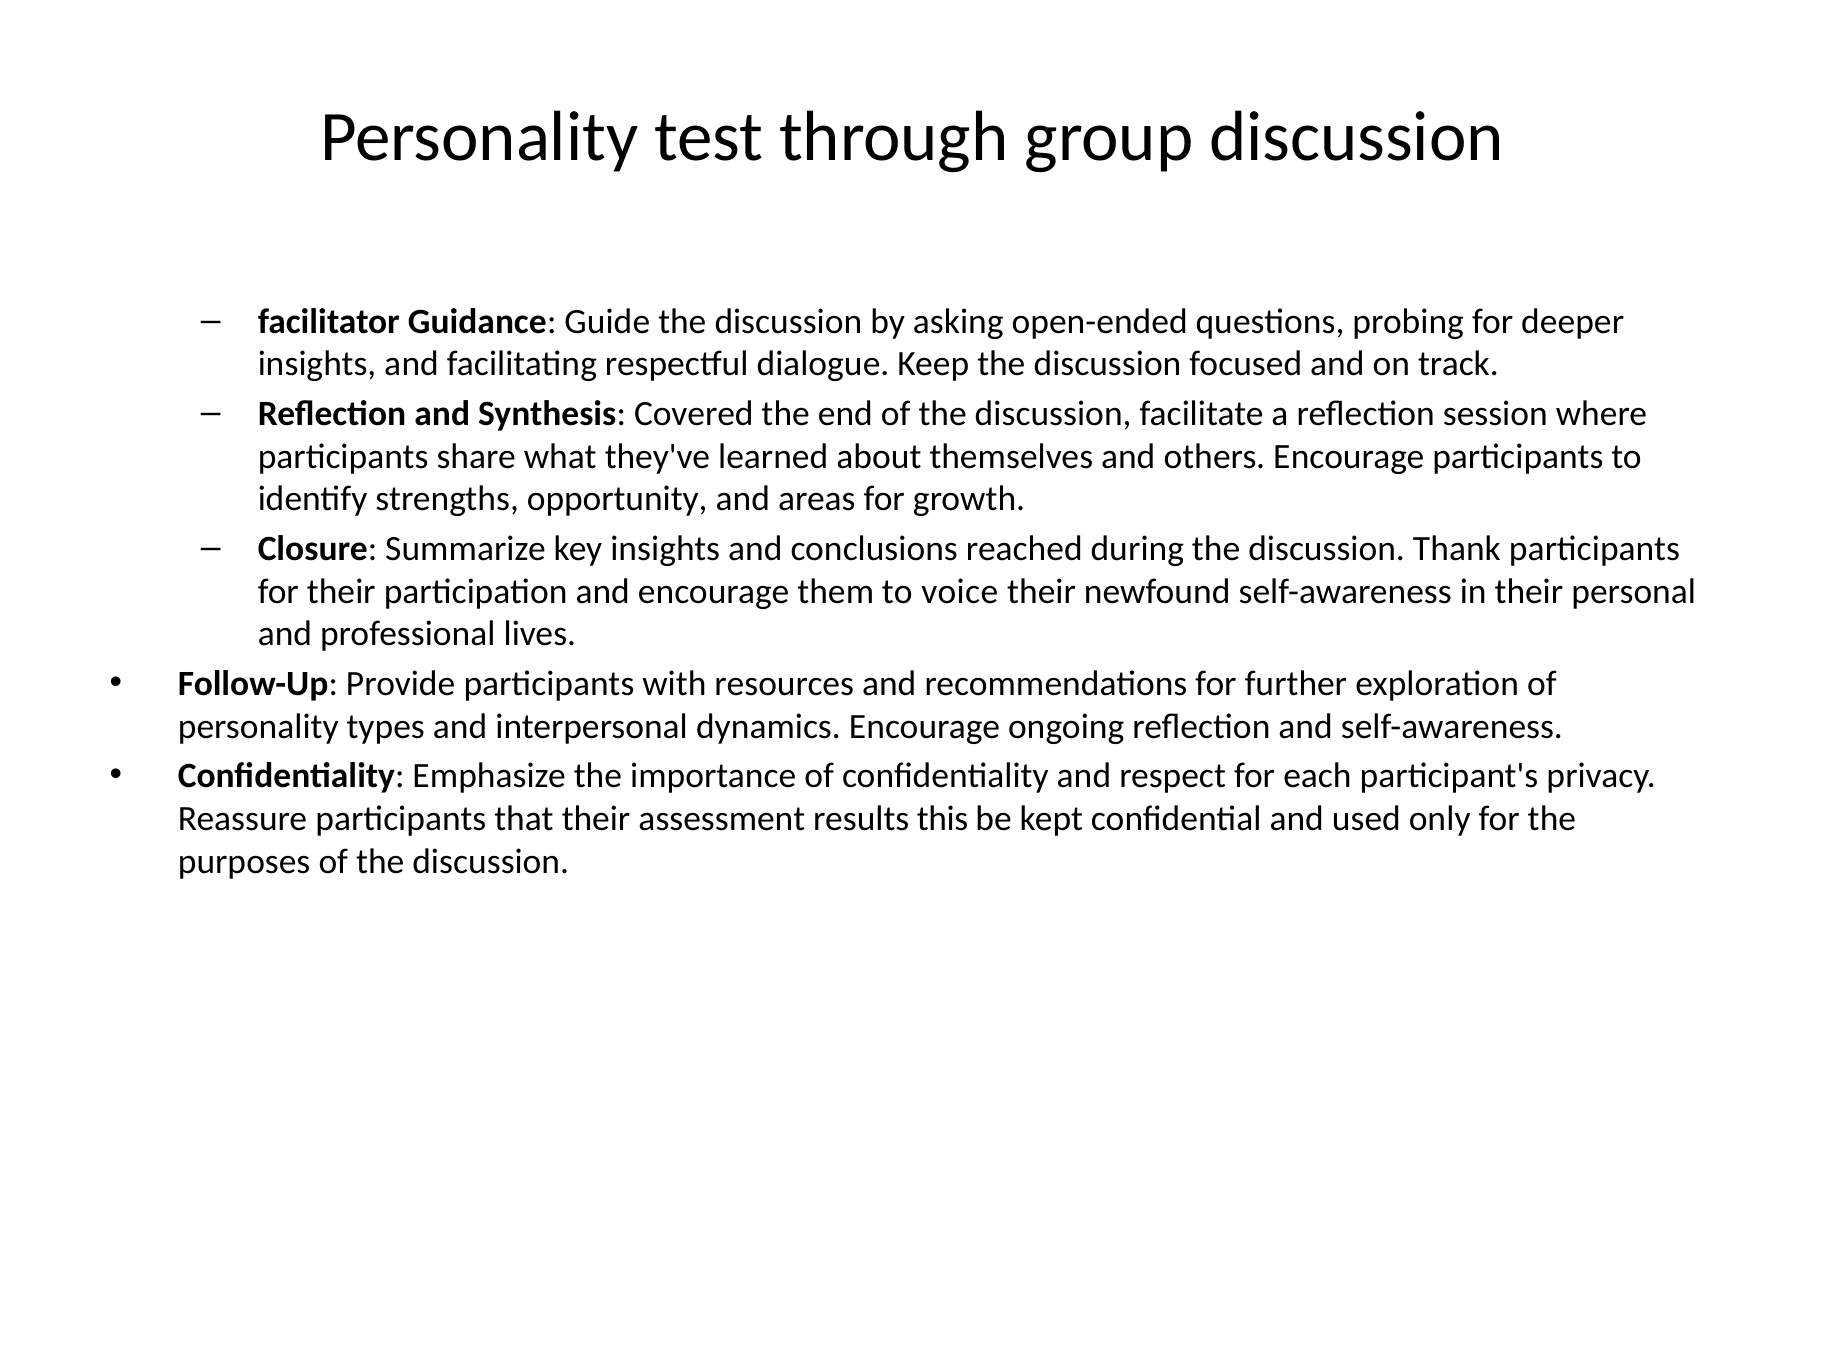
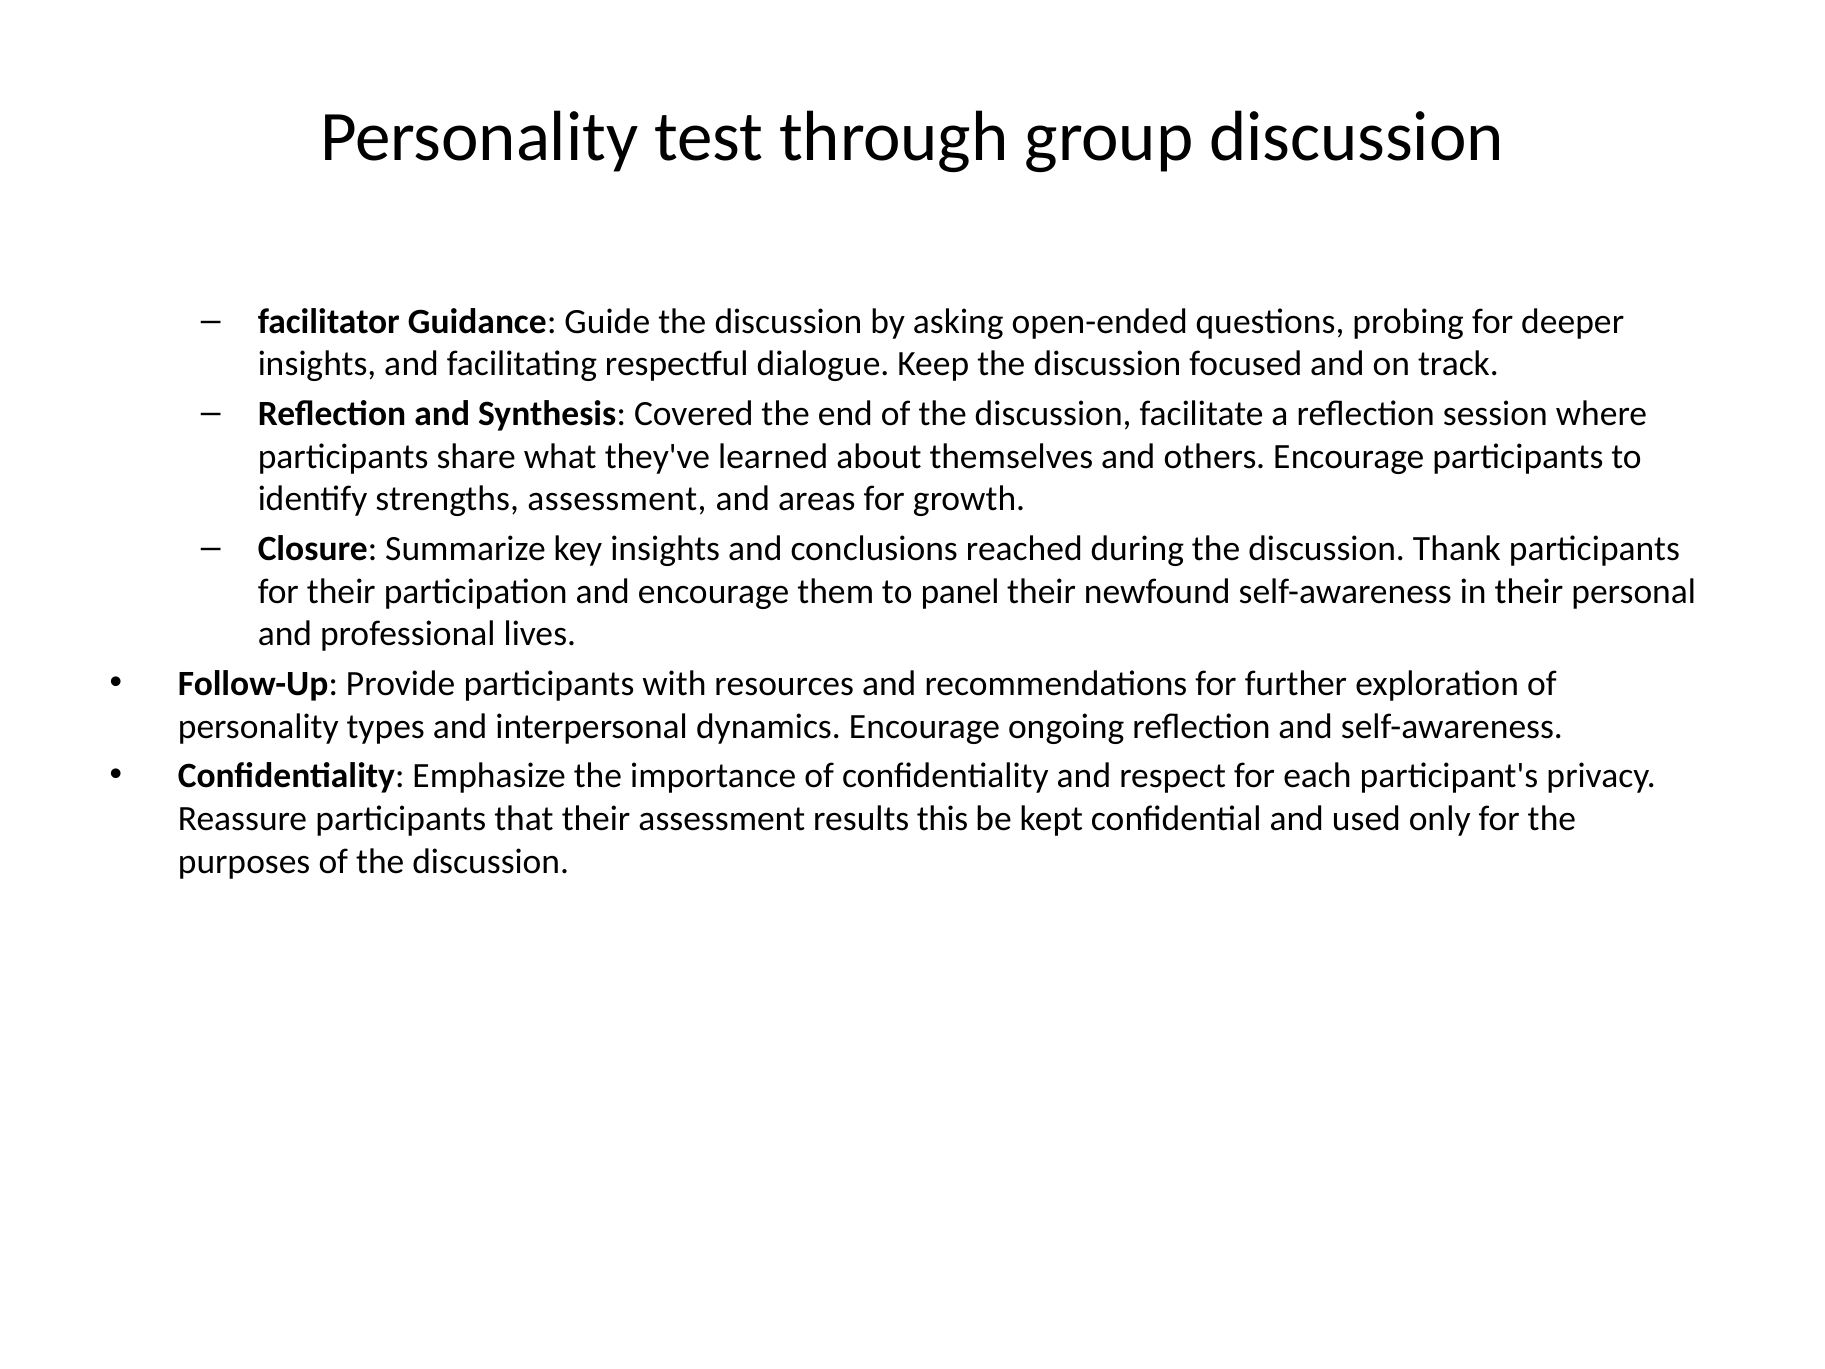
strengths opportunity: opportunity -> assessment
voice: voice -> panel
